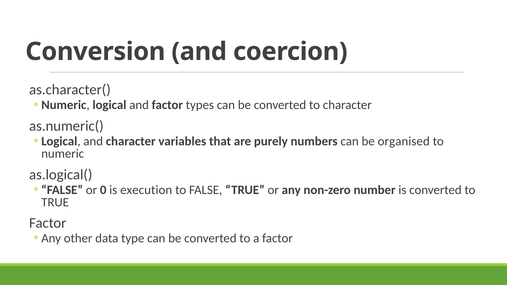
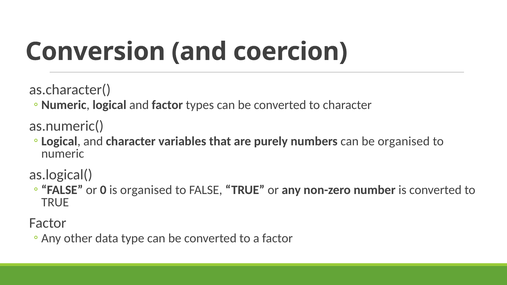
is execution: execution -> organised
